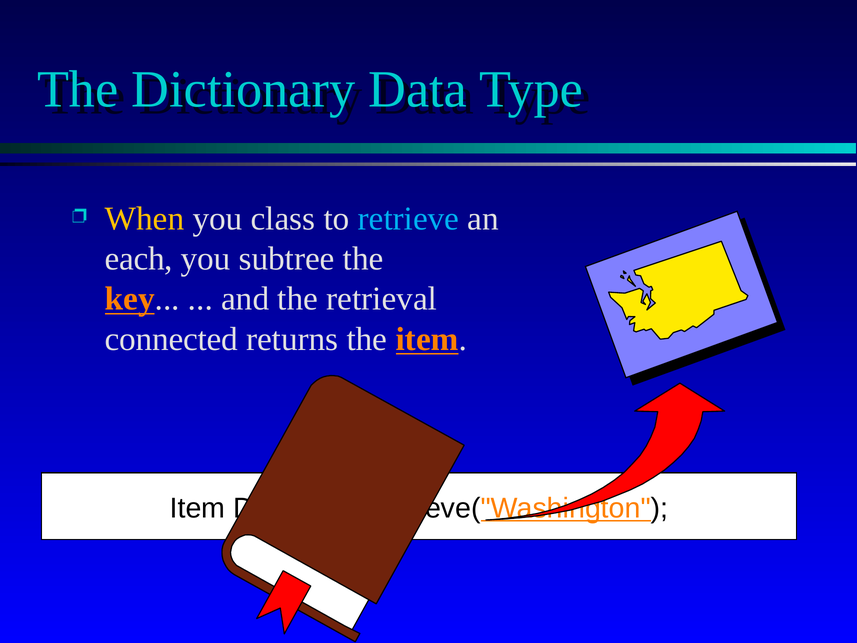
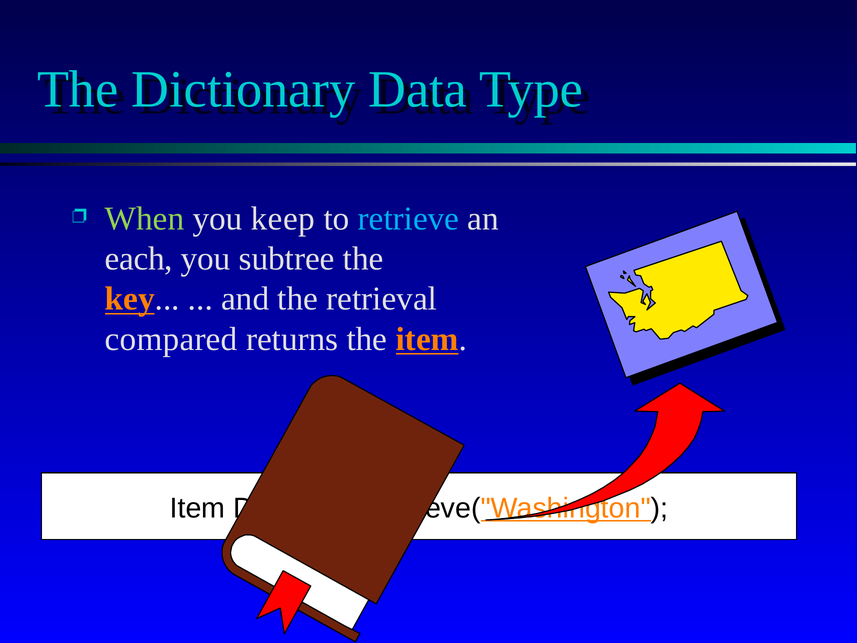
When colour: yellow -> light green
class: class -> keep
connected: connected -> compared
